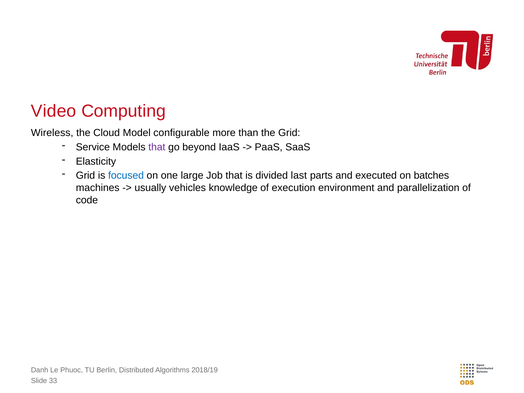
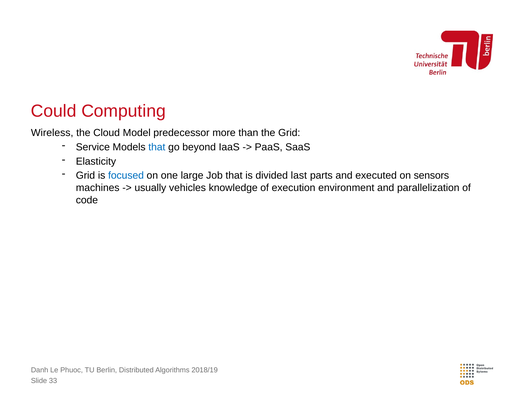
Video: Video -> Could
configurable: configurable -> predecessor
that at (157, 147) colour: purple -> blue
batches: batches -> sensors
